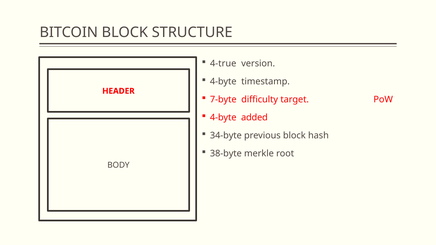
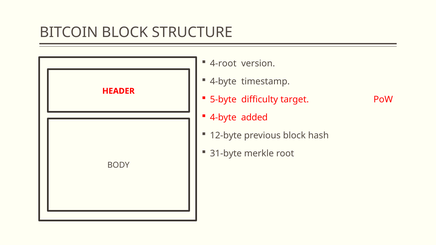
4-true: 4-true -> 4-root
7-byte: 7-byte -> 5-byte
34-byte: 34-byte -> 12-byte
38-byte: 38-byte -> 31-byte
